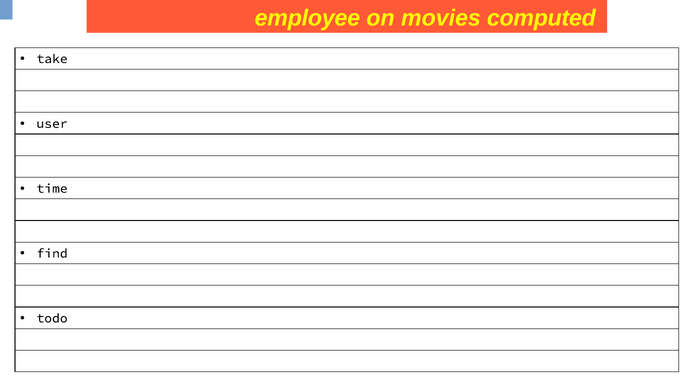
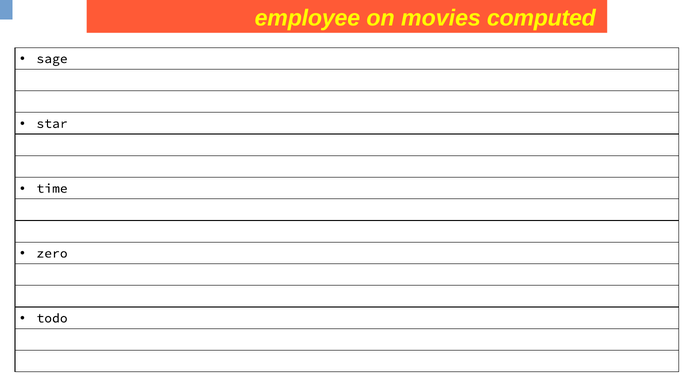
take: take -> sage
user: user -> star
find: find -> zero
